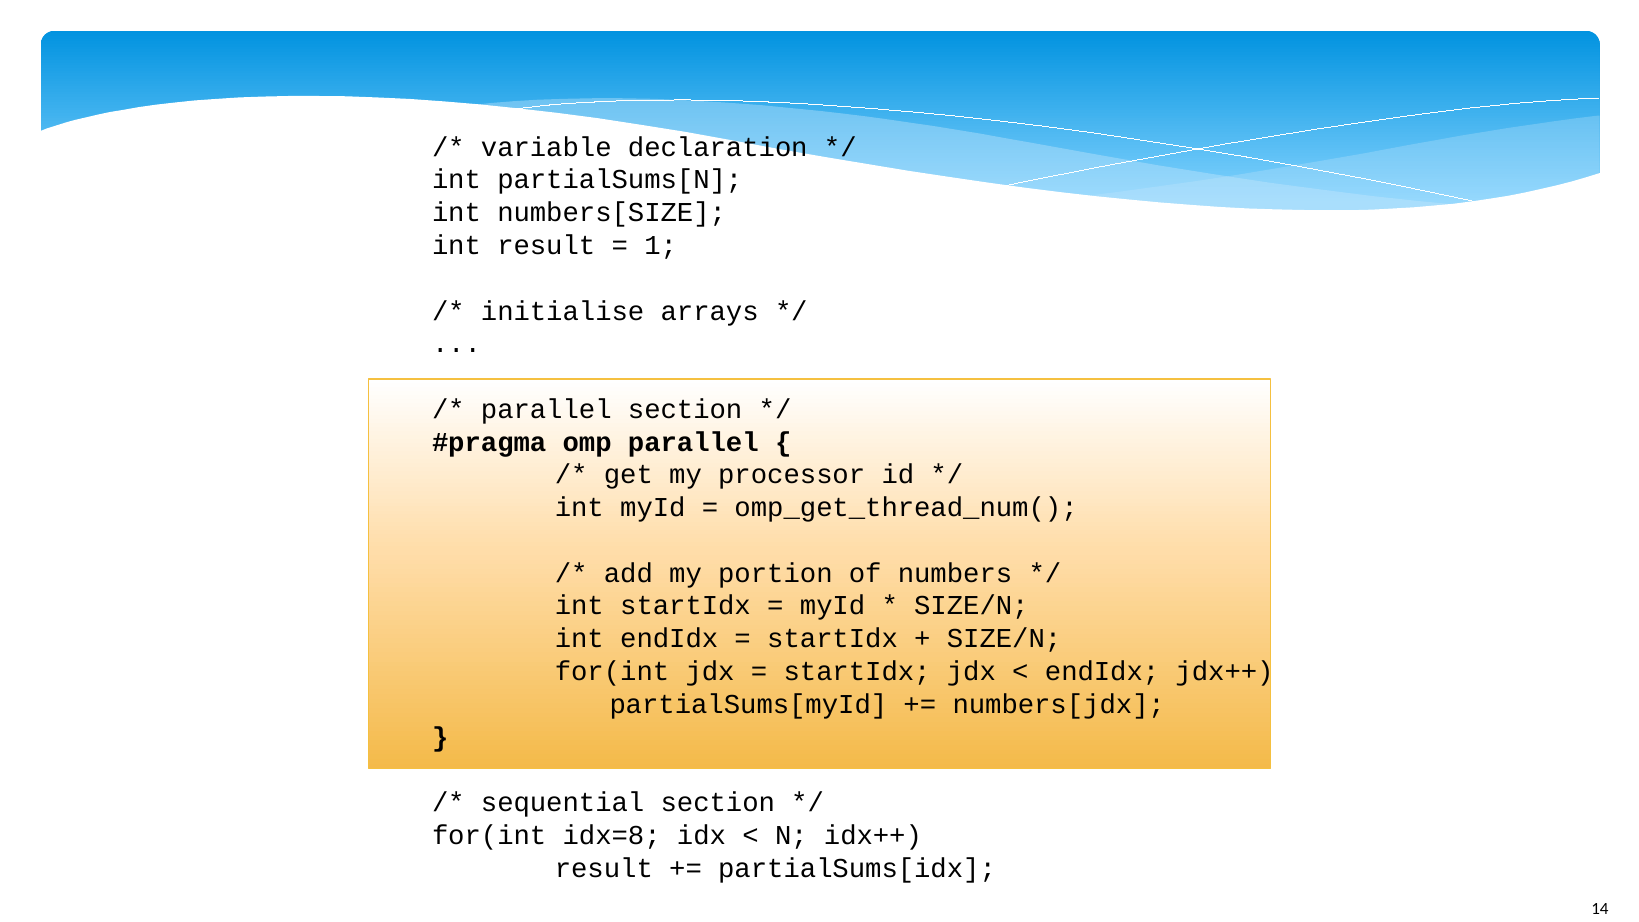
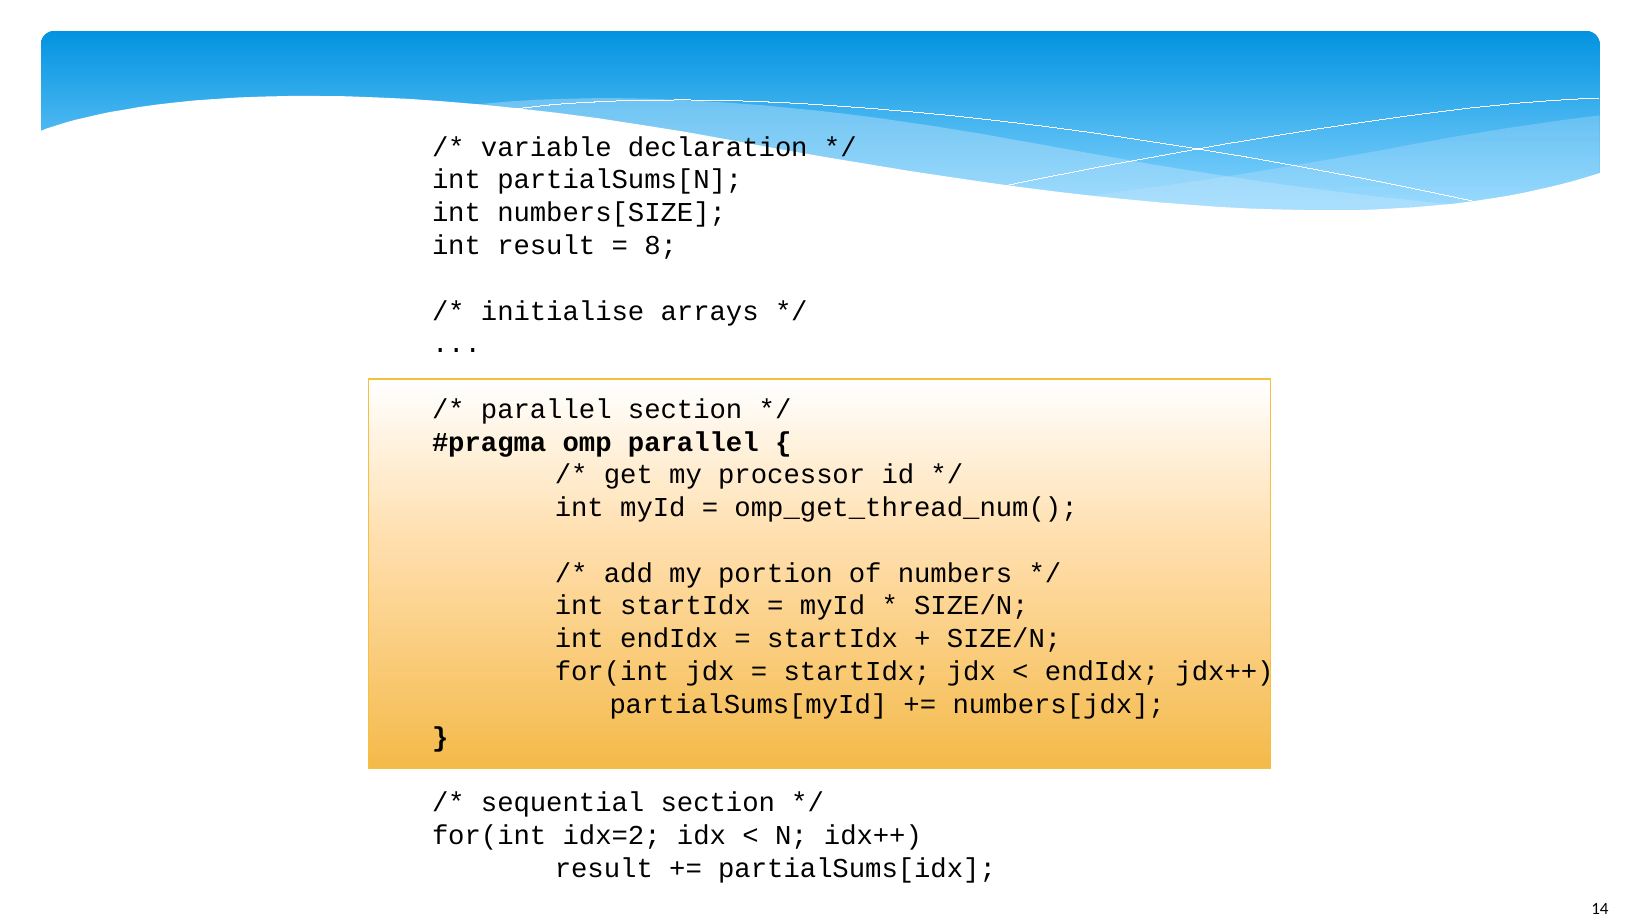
1: 1 -> 8
idx=8: idx=8 -> idx=2
